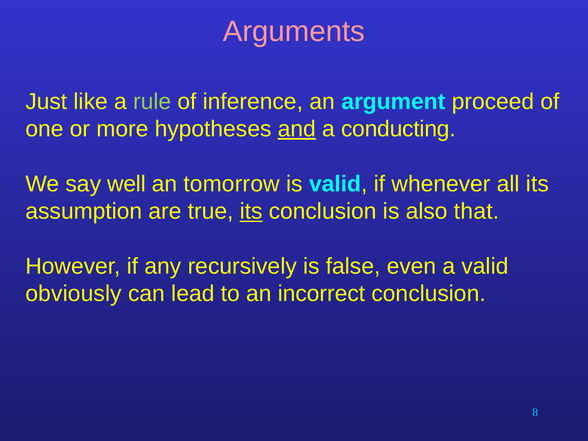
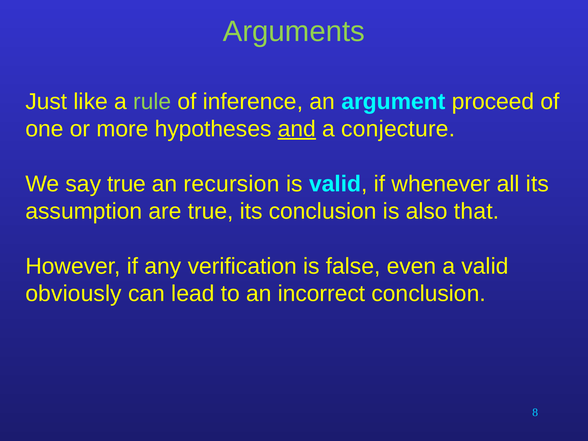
Arguments colour: pink -> light green
conducting: conducting -> conjecture
say well: well -> true
tomorrow: tomorrow -> recursion
its at (251, 211) underline: present -> none
recursively: recursively -> verification
